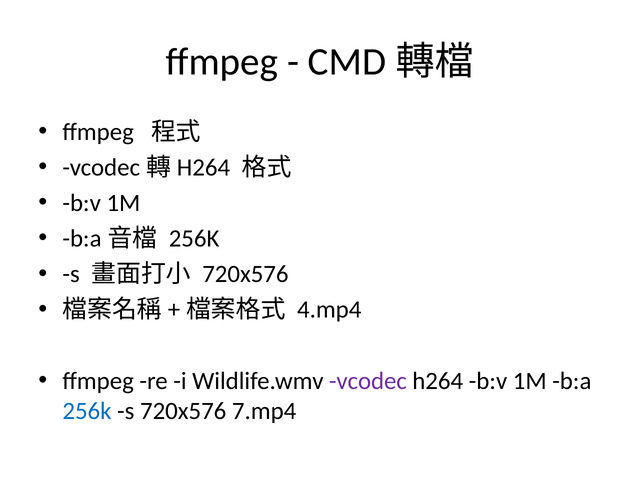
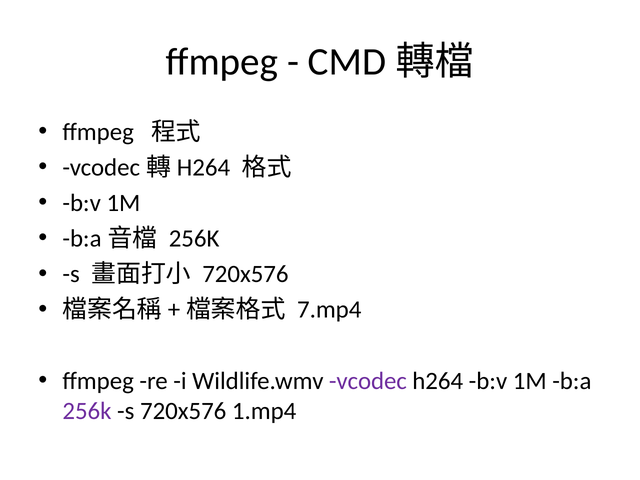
4.mp4: 4.mp4 -> 7.mp4
256k at (87, 411) colour: blue -> purple
7.mp4: 7.mp4 -> 1.mp4
